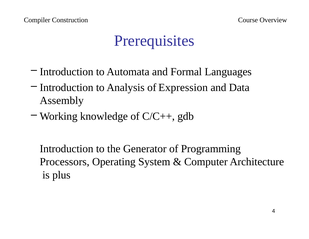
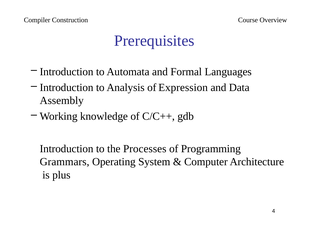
Generator: Generator -> Processes
Processors: Processors -> Grammars
